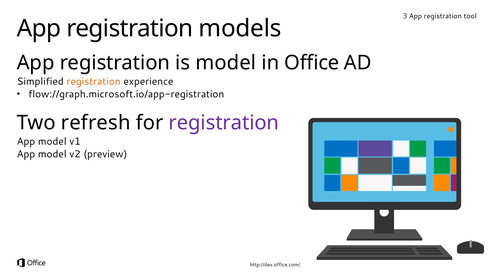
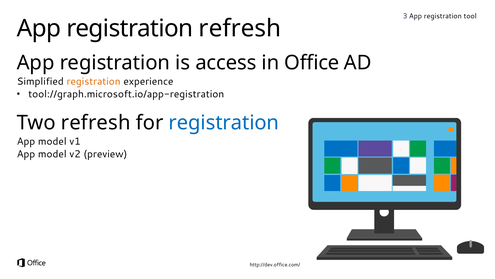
registration models: models -> refresh
is model: model -> access
flow://graph.microsoft.io/app-registration: flow://graph.microsoft.io/app-registration -> tool://graph.microsoft.io/app-registration
registration at (224, 123) colour: purple -> blue
